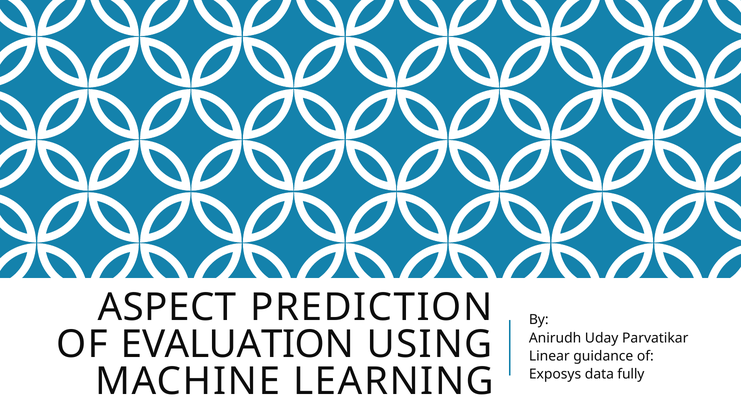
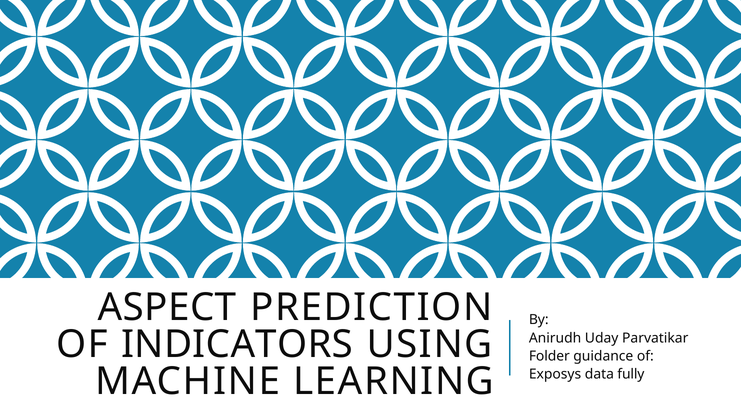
EVALUATION: EVALUATION -> INDICATORS
Linear: Linear -> Folder
